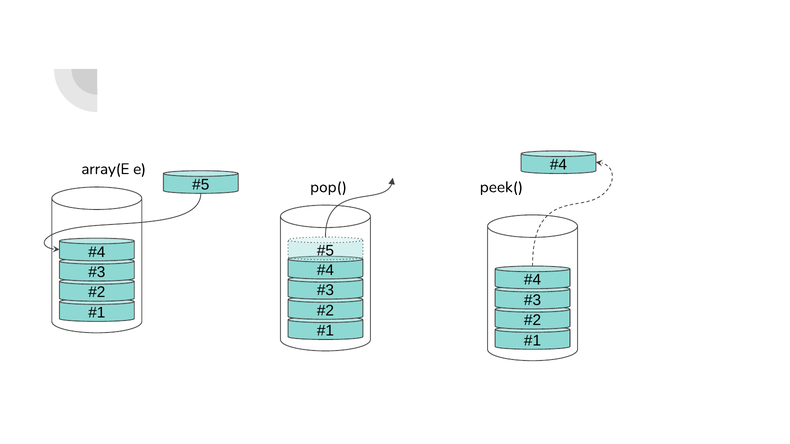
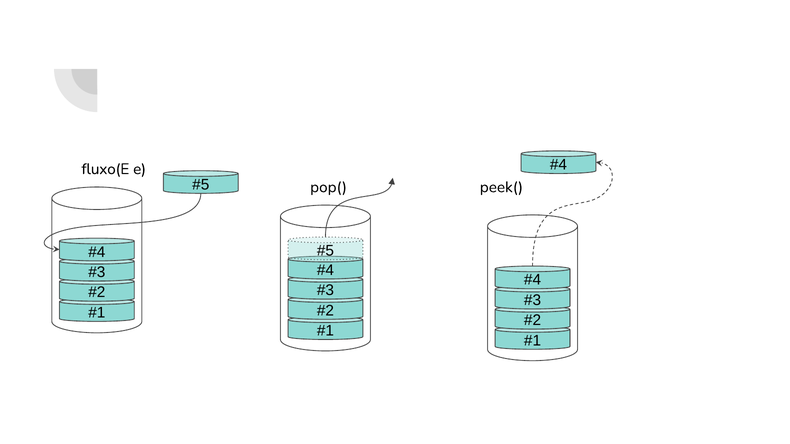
array(E: array(E -> fluxo(E
